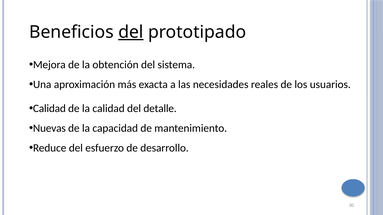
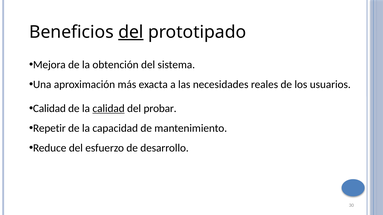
calidad at (109, 109) underline: none -> present
detalle: detalle -> probar
Nuevas: Nuevas -> Repetir
